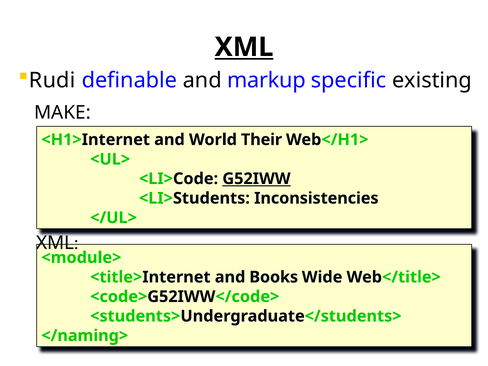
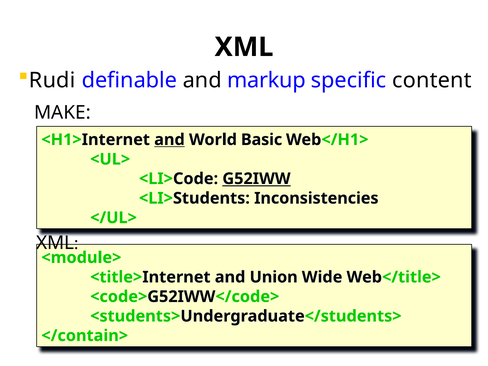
XML at (244, 47) underline: present -> none
existing: existing -> content
and at (169, 140) underline: none -> present
Their: Their -> Basic
Books: Books -> Union
</naming>: </naming> -> </contain>
